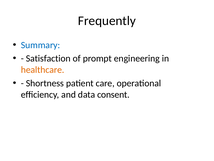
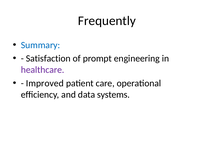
healthcare colour: orange -> purple
Shortness: Shortness -> Improved
consent: consent -> systems
